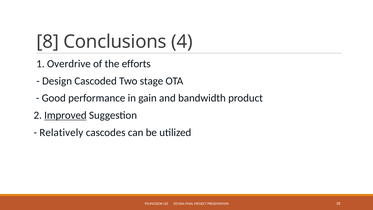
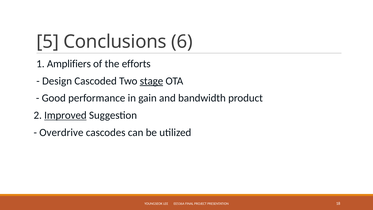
8: 8 -> 5
4: 4 -> 6
Overdrive: Overdrive -> Amplifiers
stage underline: none -> present
Relatively: Relatively -> Overdrive
